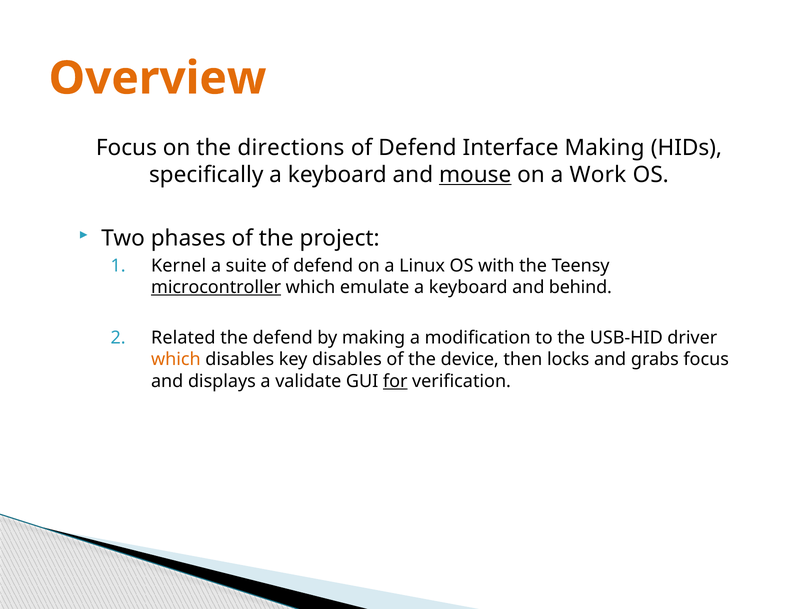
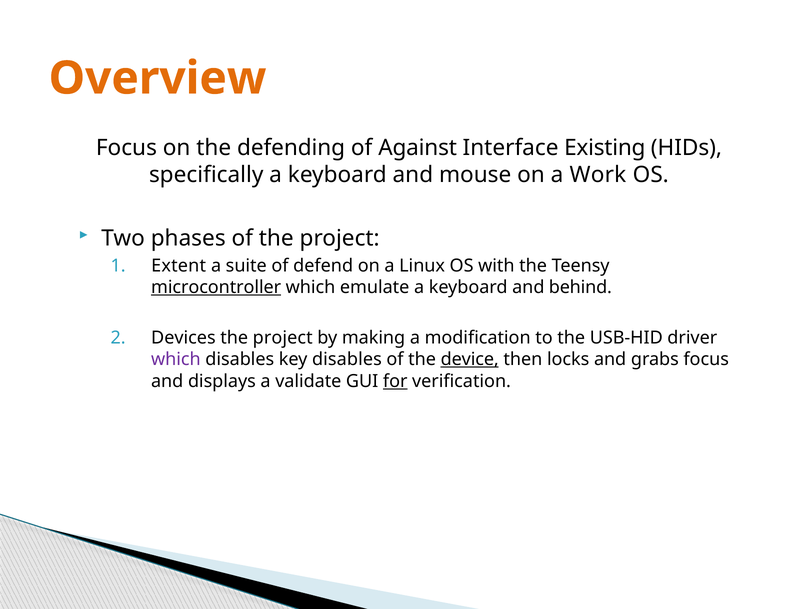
directions: directions -> defending
Defend at (417, 148): Defend -> Against
Interface Making: Making -> Existing
mouse underline: present -> none
Kernel: Kernel -> Extent
Related: Related -> Devices
defend at (283, 338): defend -> project
which at (176, 359) colour: orange -> purple
device underline: none -> present
